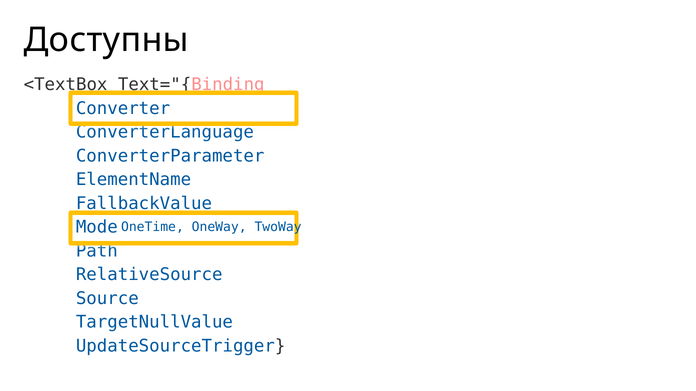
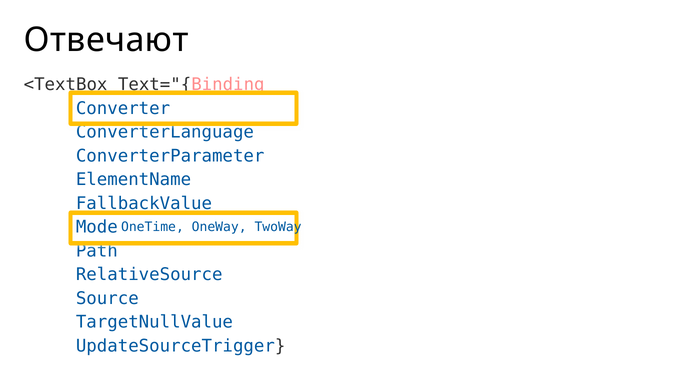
Доступны: Доступны -> Отвечают
